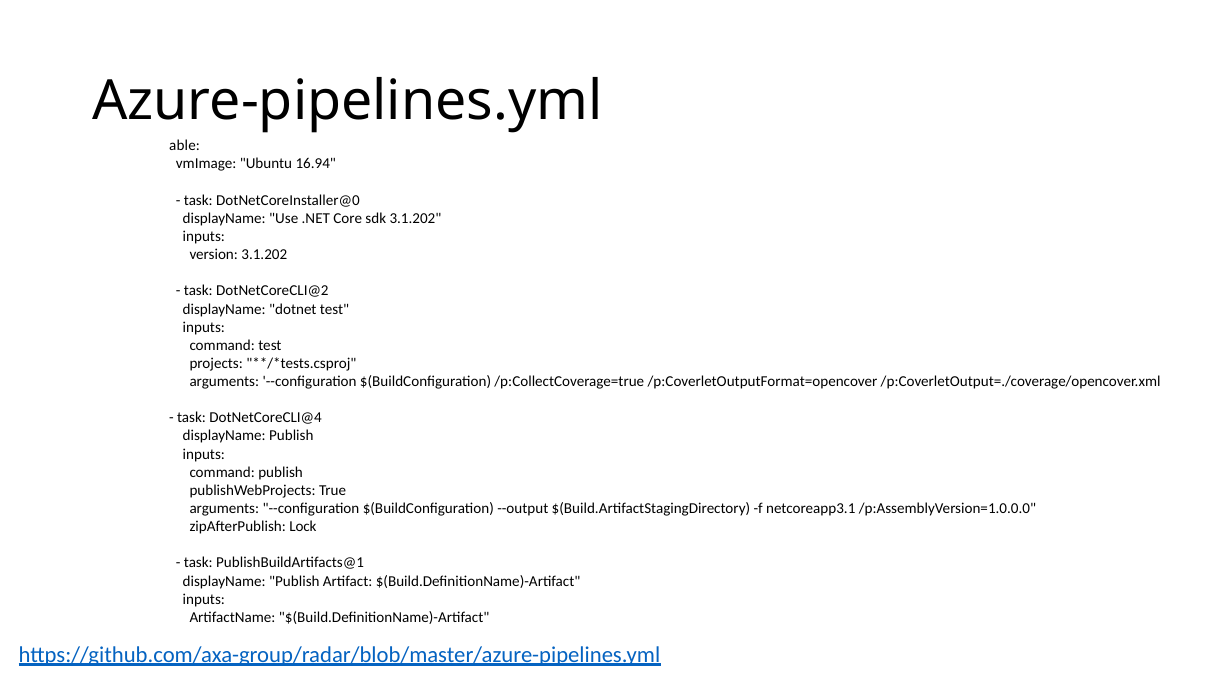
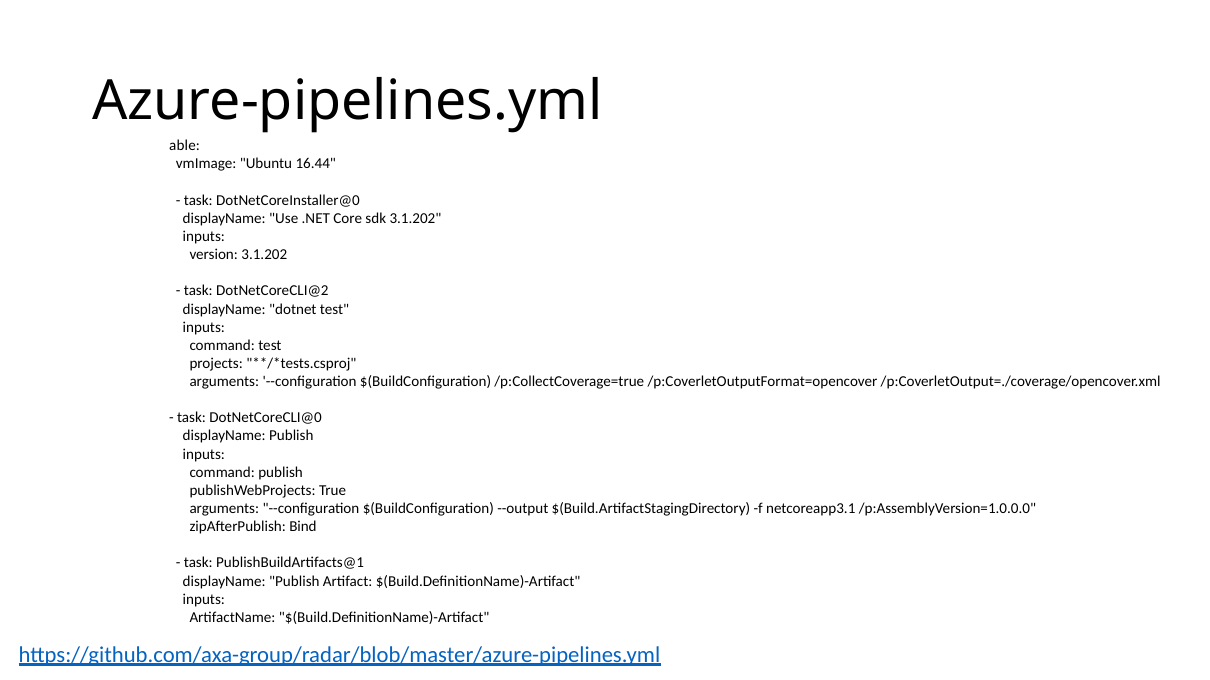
16.94: 16.94 -> 16.44
DotNetCoreCLI@4: DotNetCoreCLI@4 -> DotNetCoreCLI@0
Lock: Lock -> Bind
